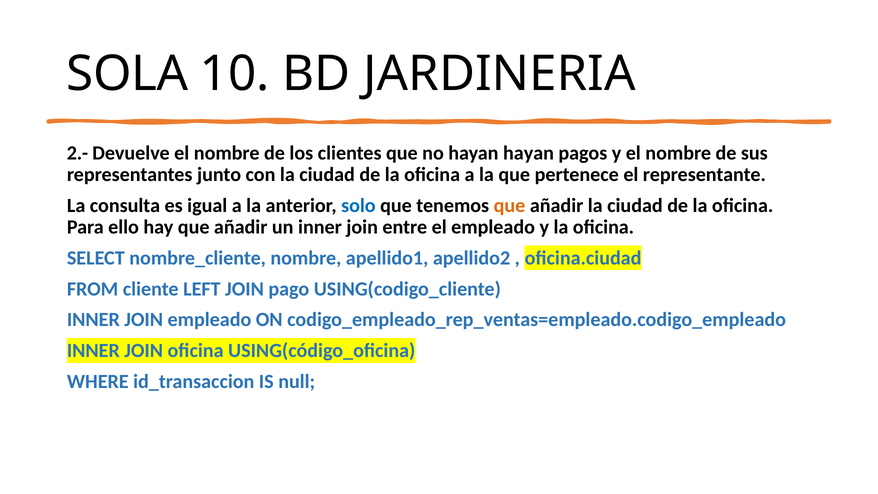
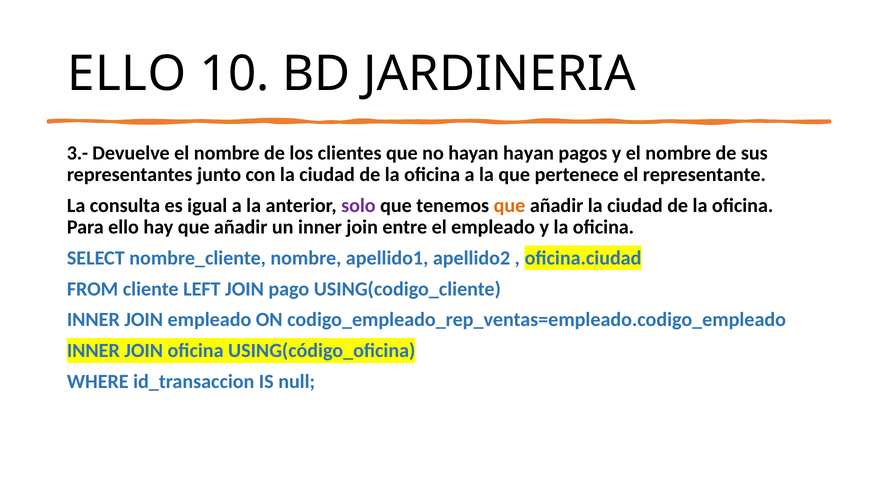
SOLA at (127, 74): SOLA -> ELLO
2.-: 2.- -> 3.-
solo colour: blue -> purple
